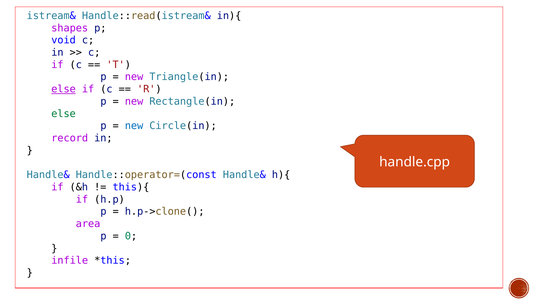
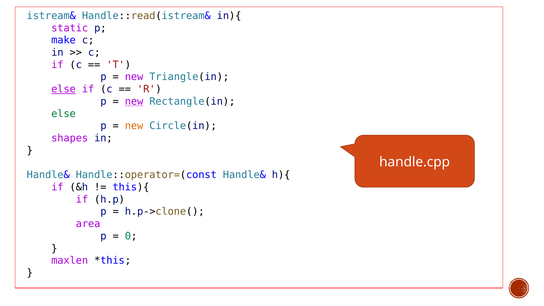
shapes: shapes -> static
void: void -> make
new at (134, 101) underline: none -> present
new at (134, 126) colour: blue -> orange
record: record -> shapes
infile: infile -> maxlen
